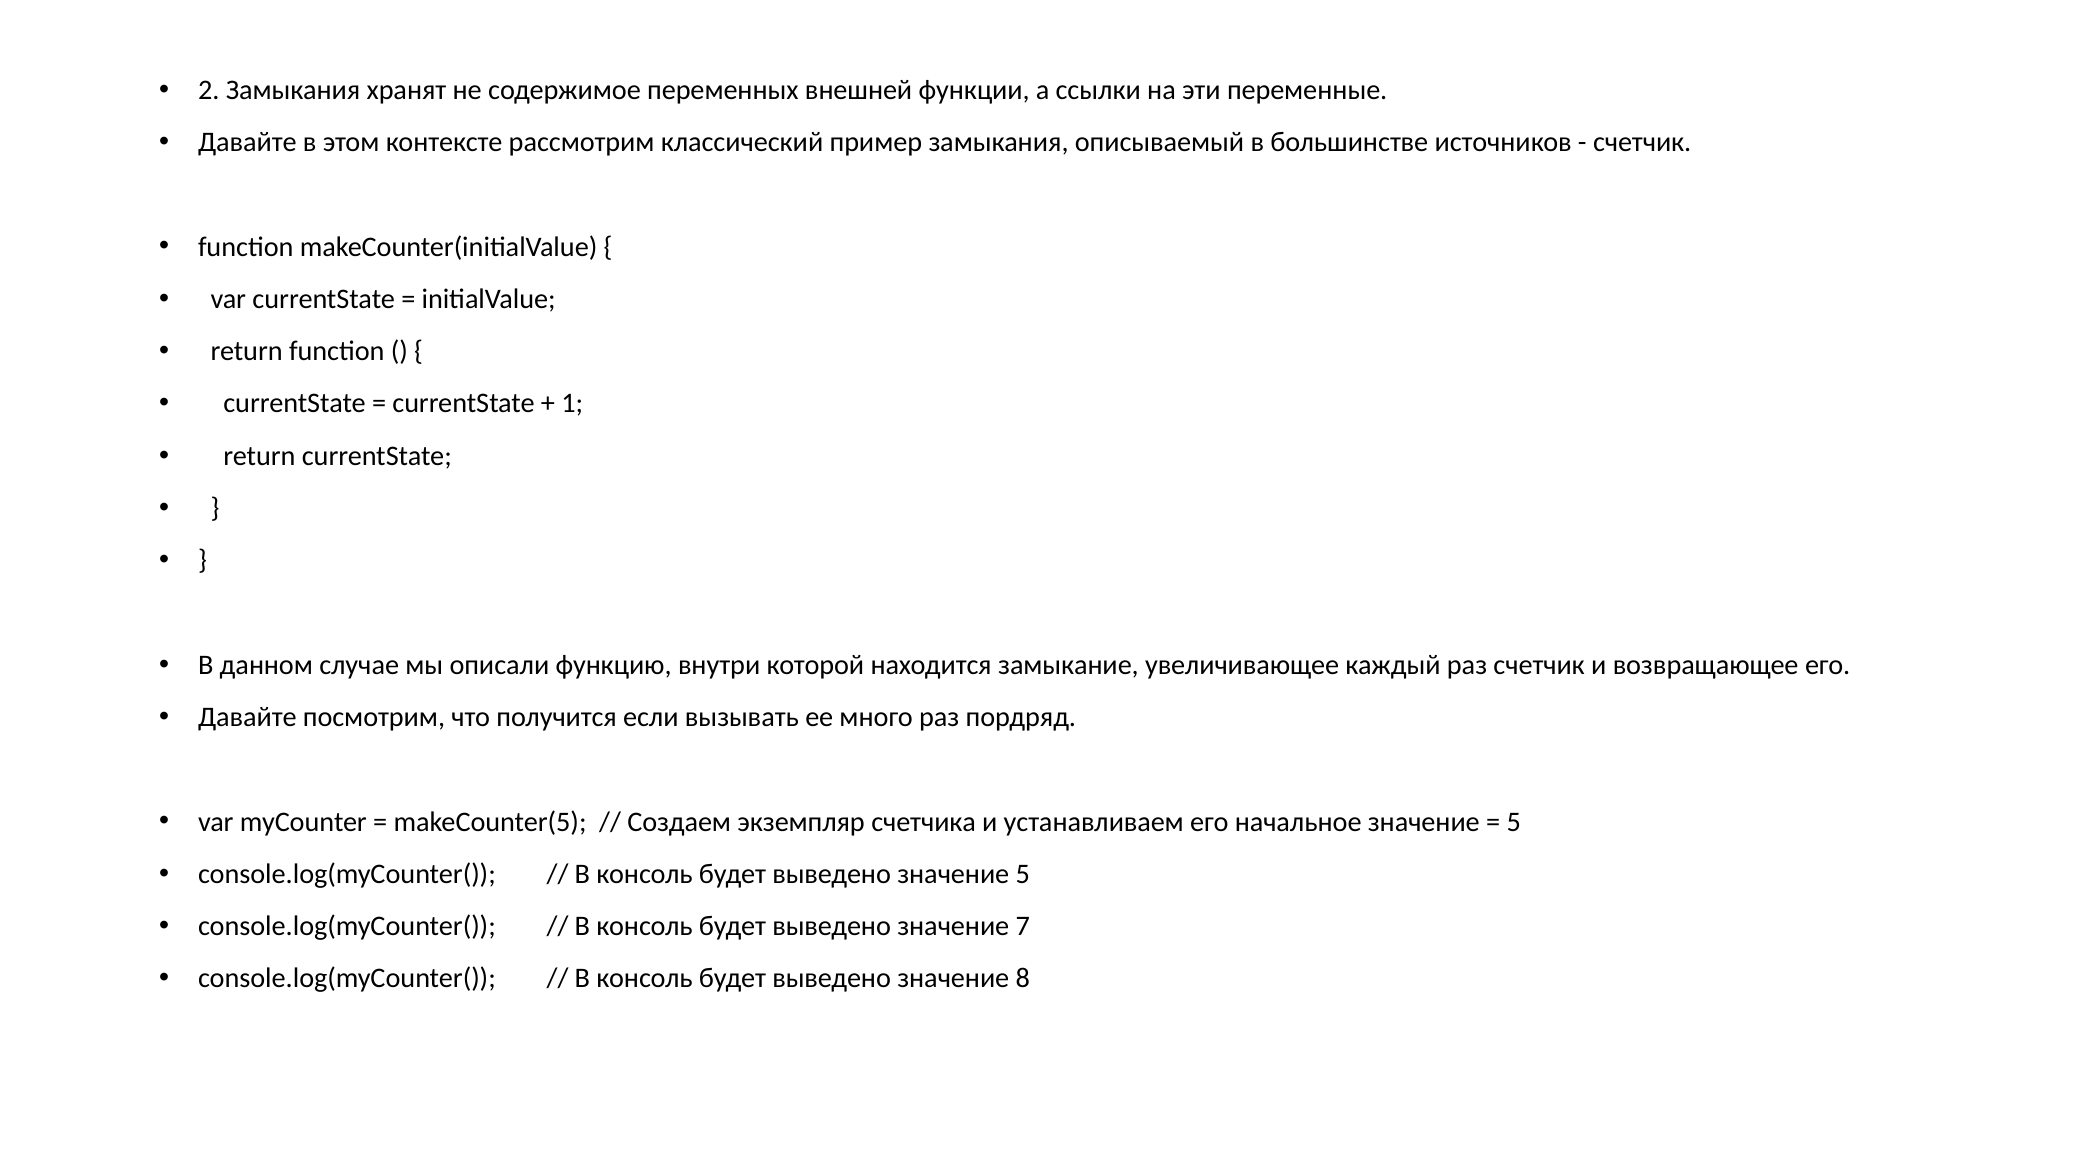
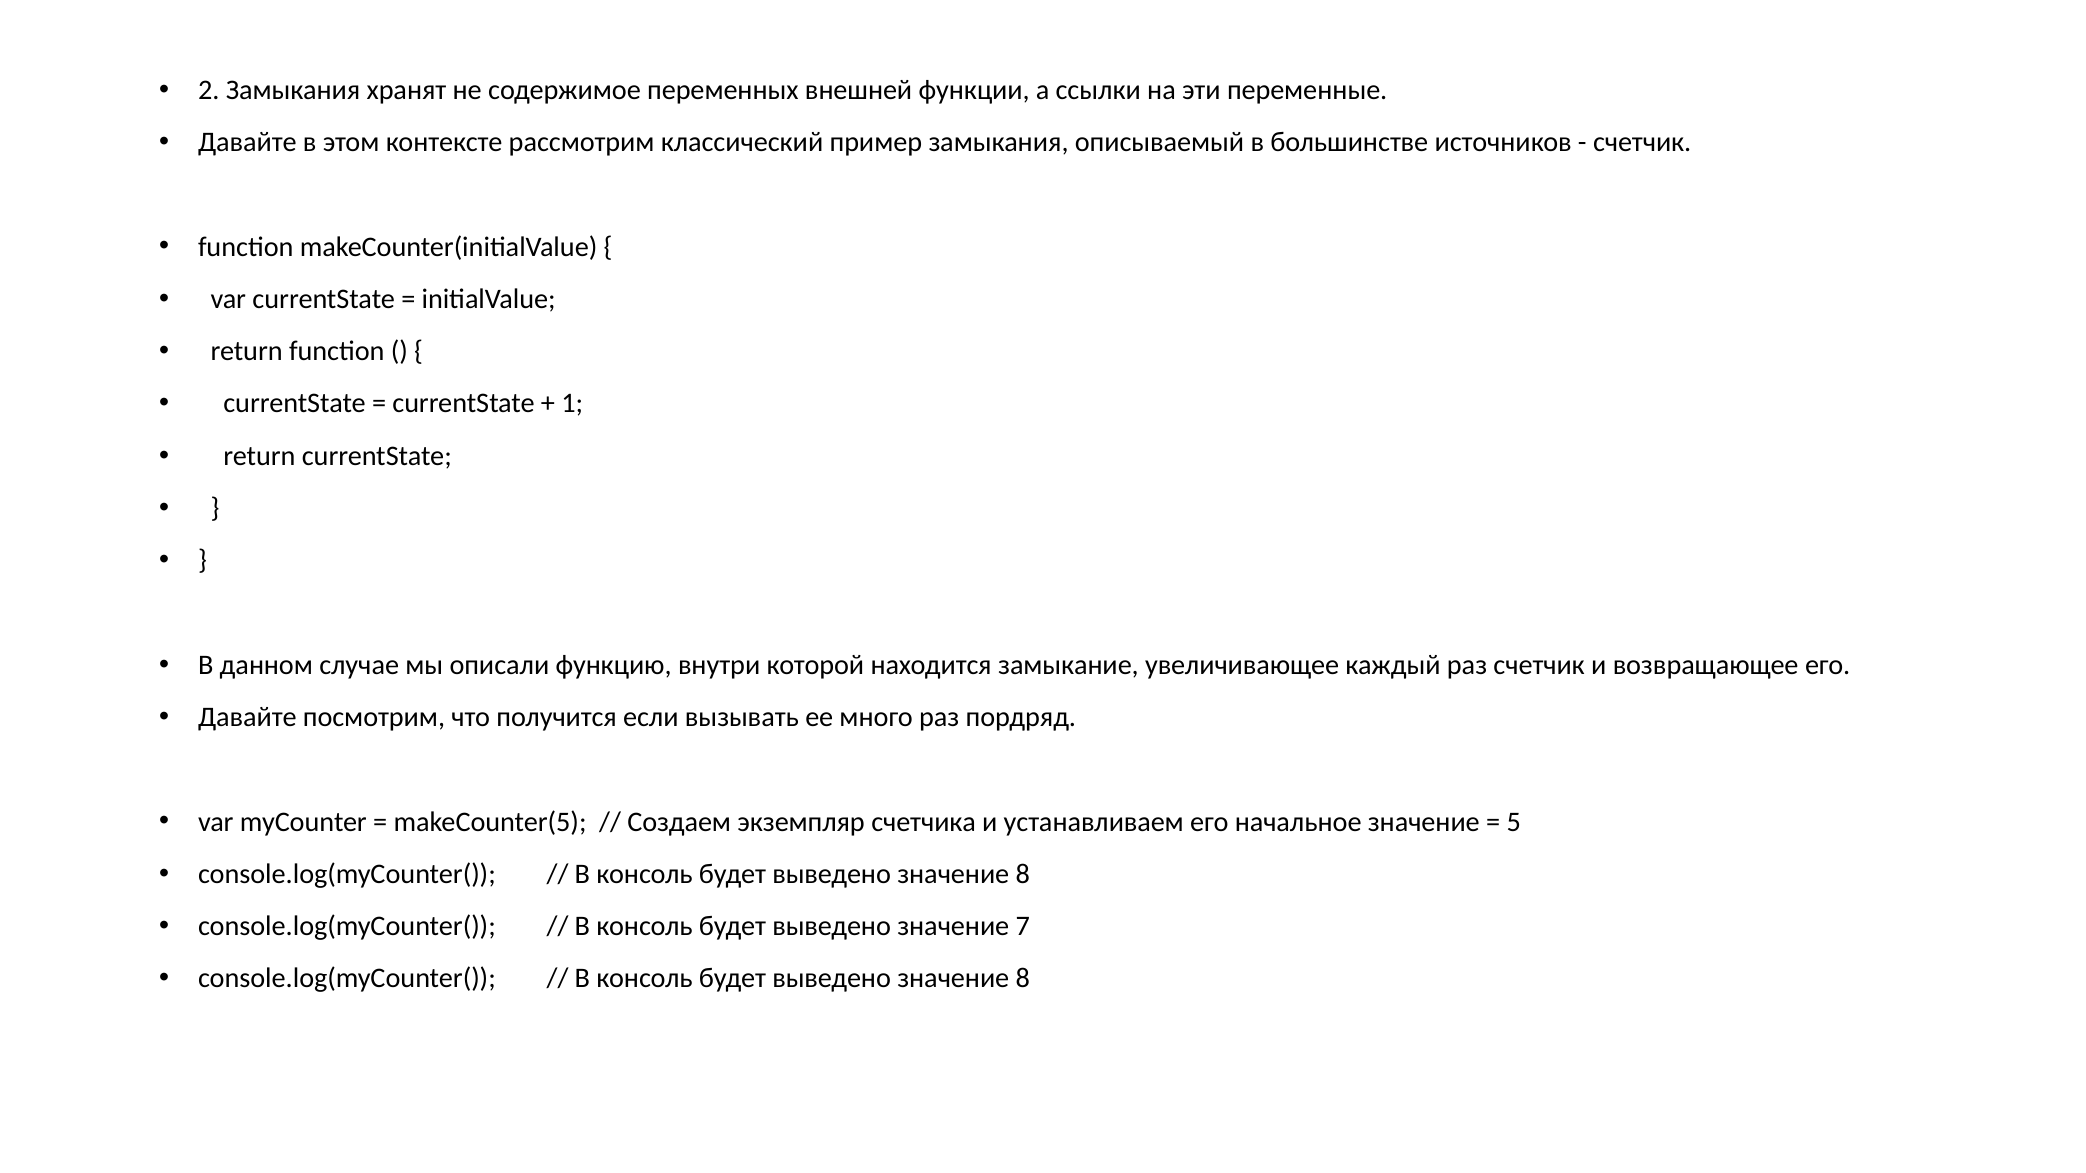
5 at (1023, 874): 5 -> 8
